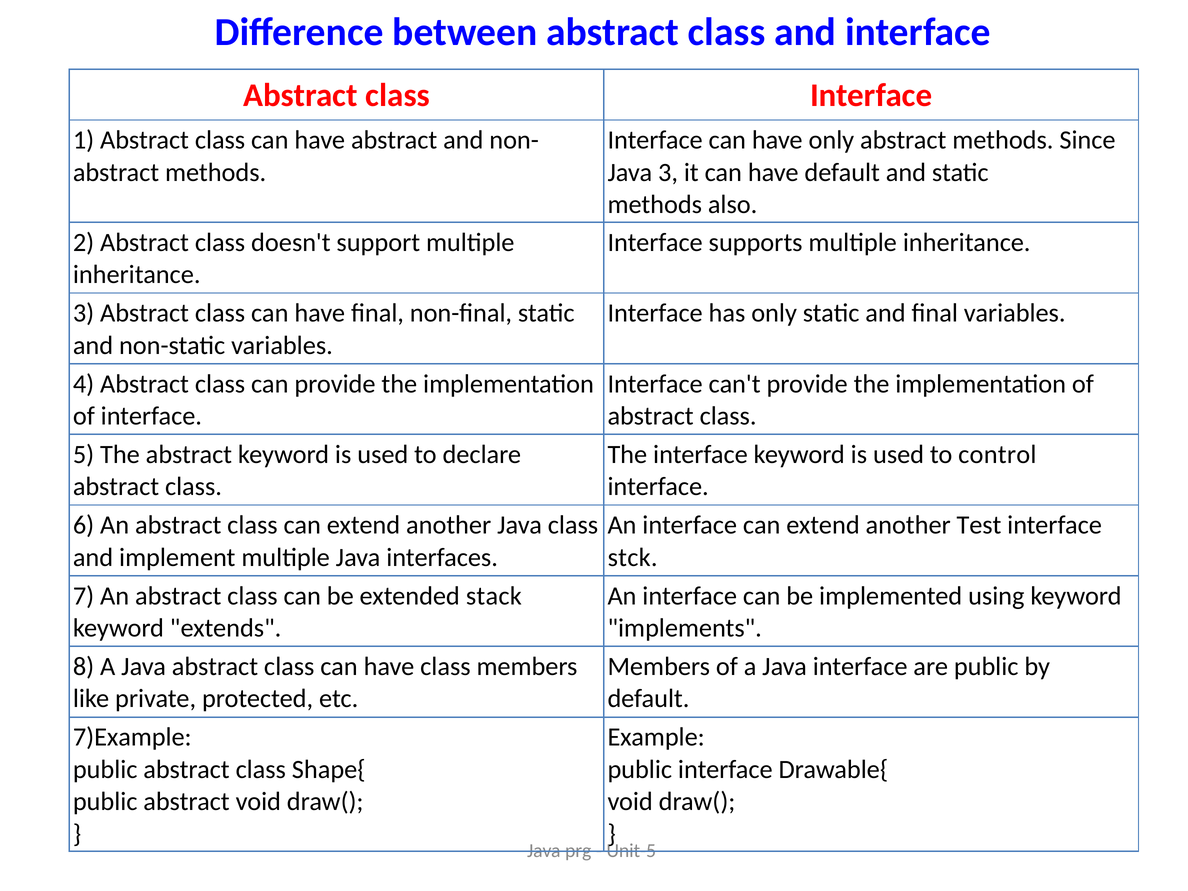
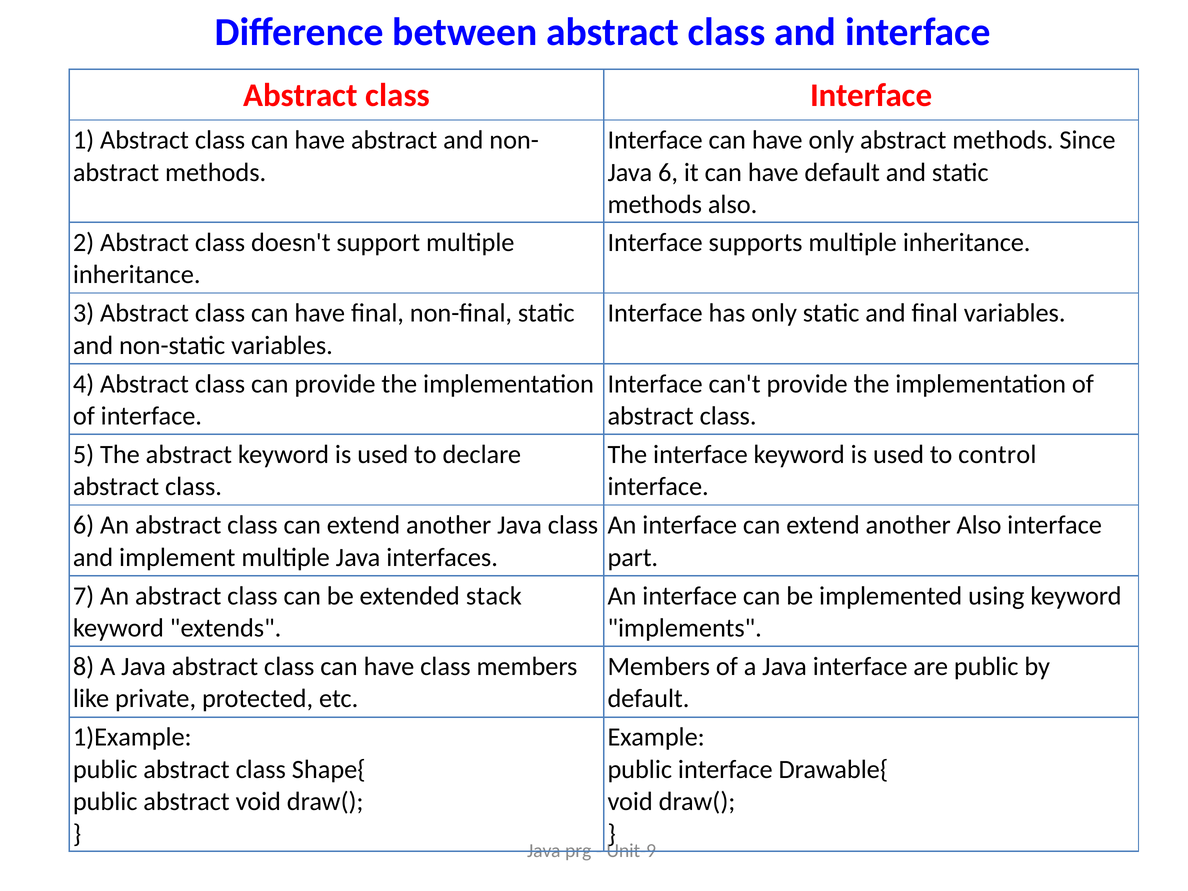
Java 3: 3 -> 6
another Test: Test -> Also
stck: stck -> part
7)Example: 7)Example -> 1)Example
Unit-5: Unit-5 -> Unit-9
